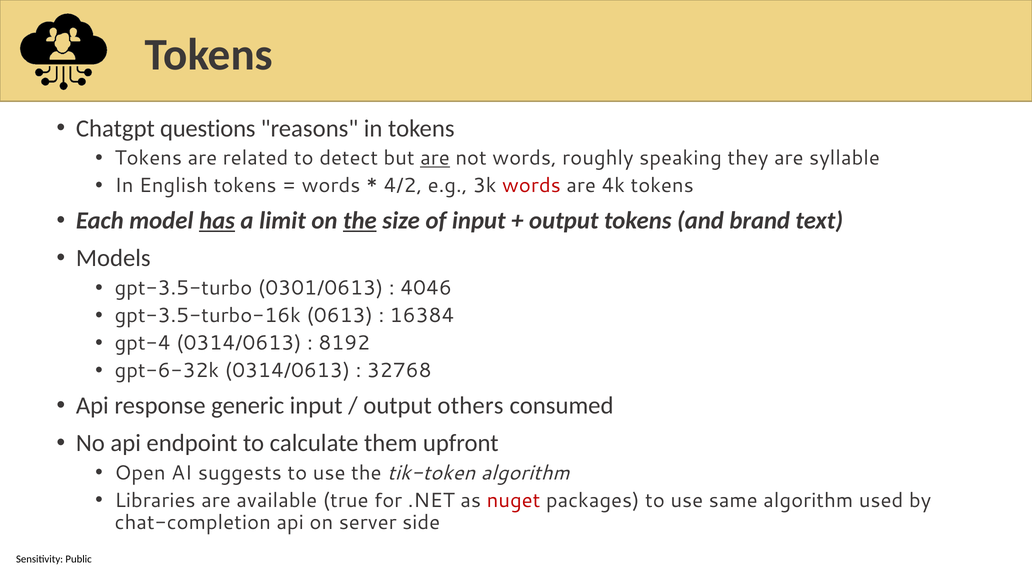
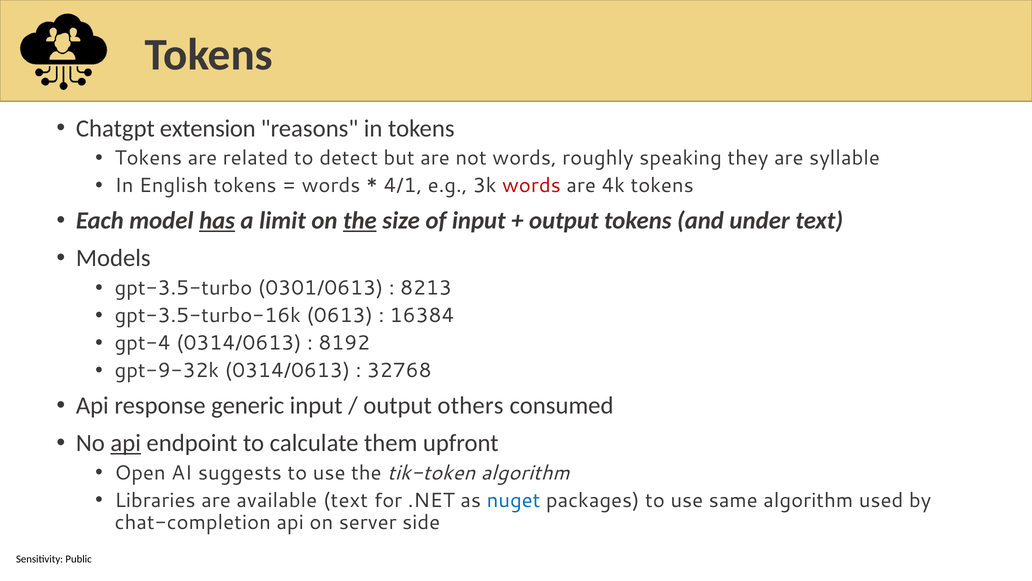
questions: questions -> extension
are at (435, 158) underline: present -> none
4/2: 4/2 -> 4/1
brand: brand -> under
4046: 4046 -> 8213
gpt-6-32k: gpt-6-32k -> gpt-9-32k
api at (126, 443) underline: none -> present
available true: true -> text
nuget colour: red -> blue
